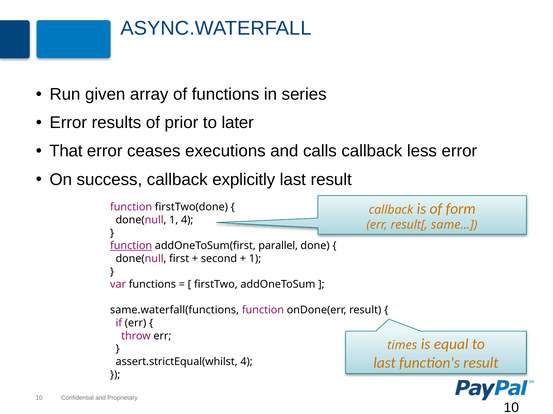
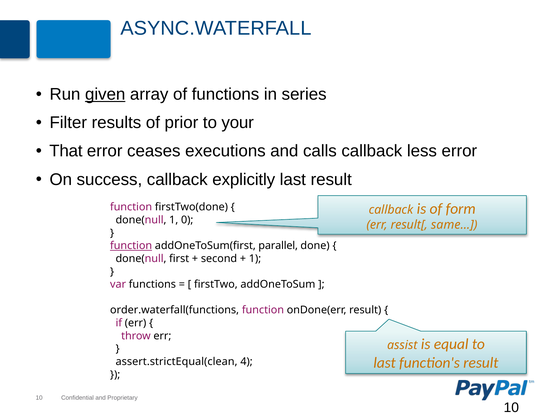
given underline: none -> present
Error at (68, 123): Error -> Filter
later: later -> your
1 4: 4 -> 0
same.waterfall(functions: same.waterfall(functions -> order.waterfall(functions
times: times -> assist
assert.strictEqual(whilst: assert.strictEqual(whilst -> assert.strictEqual(clean
